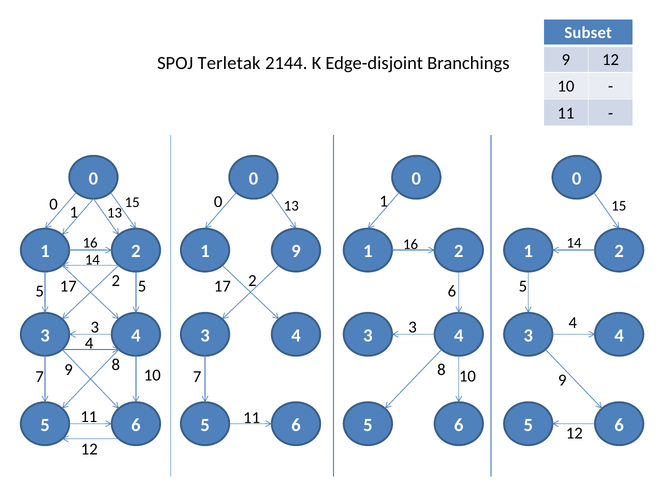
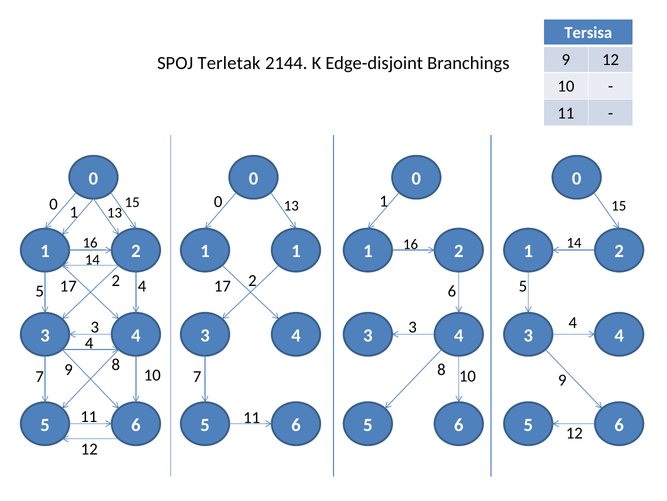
Subset: Subset -> Tersisa
1 9: 9 -> 1
17 5: 5 -> 4
